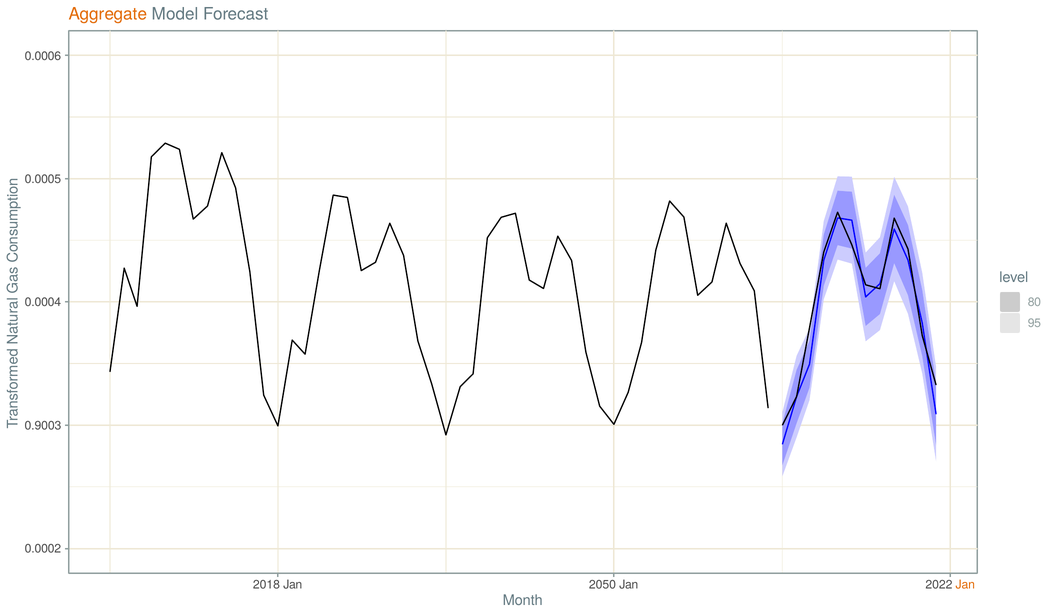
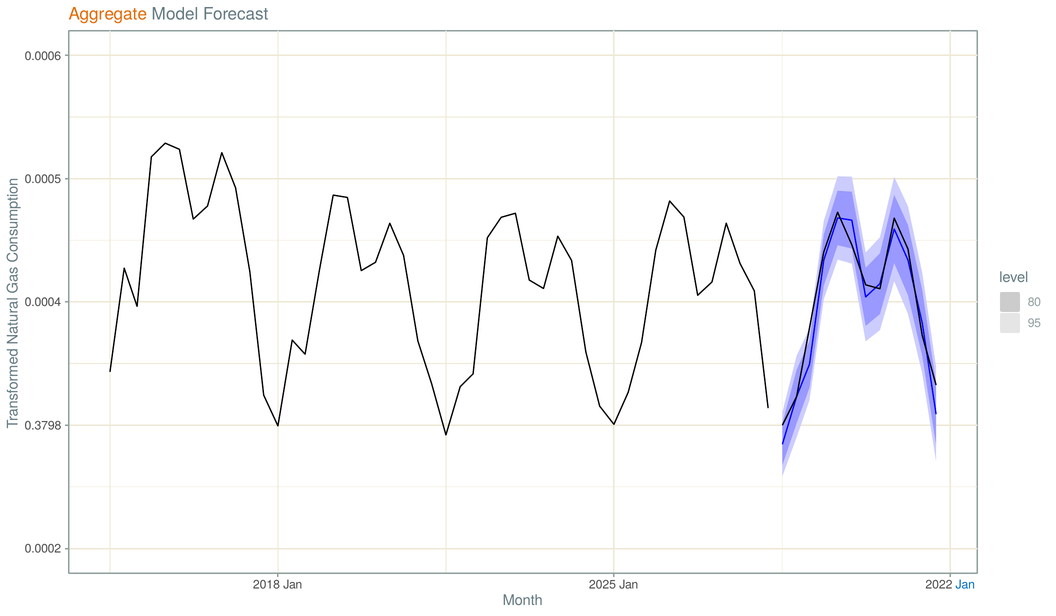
0.9003: 0.9003 -> 0.3798
2050: 2050 -> 2025
Jan at (965, 585) colour: orange -> blue
